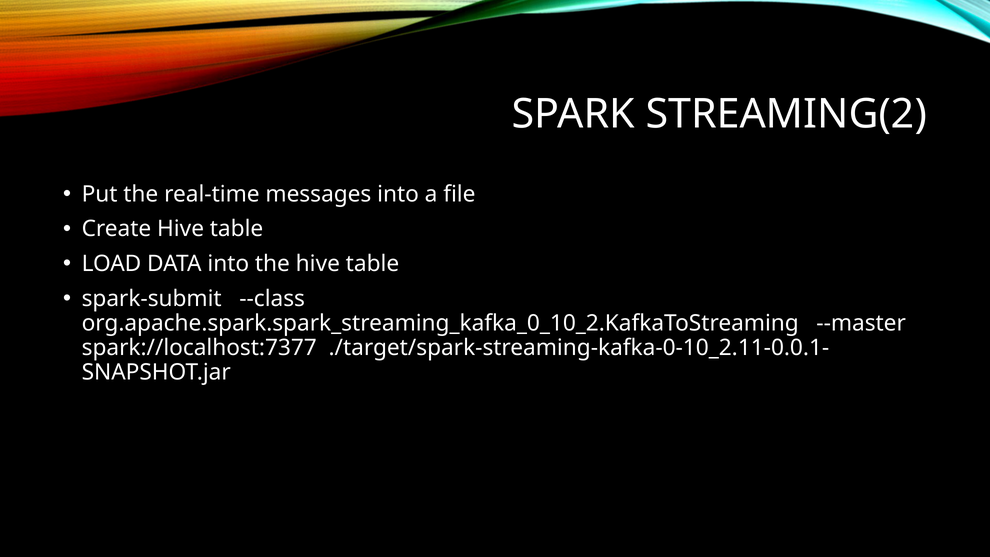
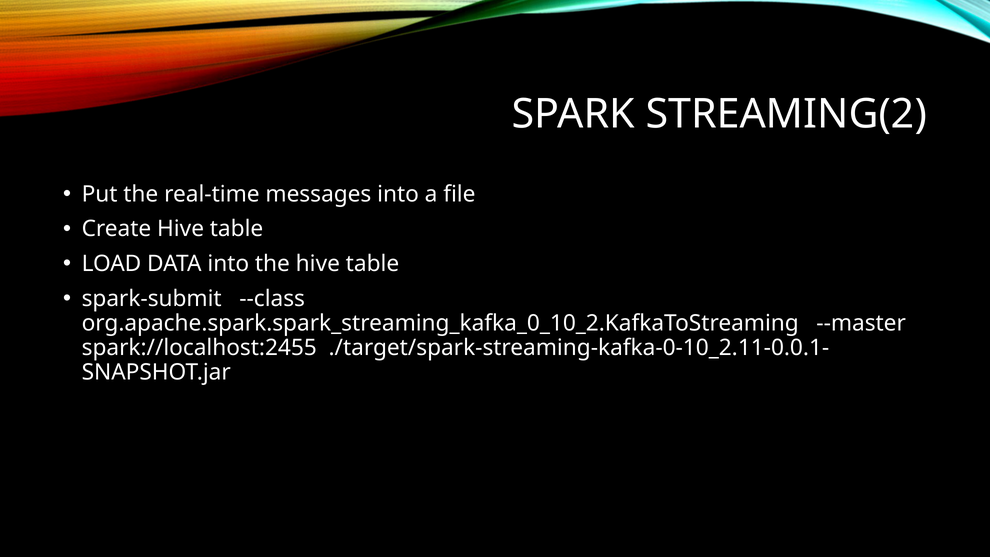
spark://localhost:7377: spark://localhost:7377 -> spark://localhost:2455
